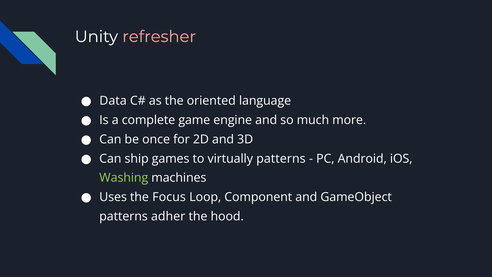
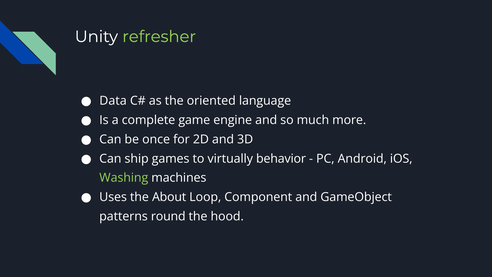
refresher colour: pink -> light green
virtually patterns: patterns -> behavior
Focus: Focus -> About
adher: adher -> round
